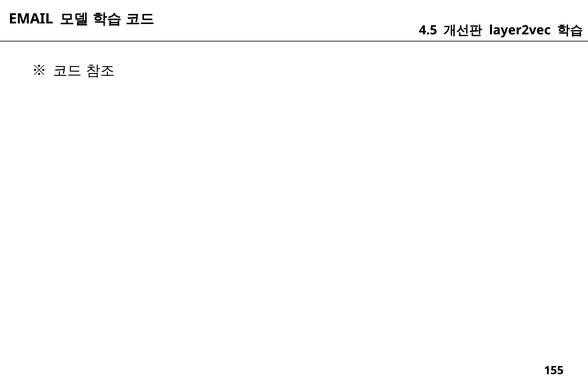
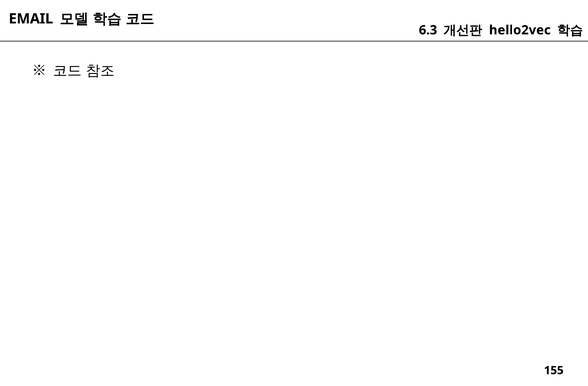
4.5: 4.5 -> 6.3
layer2vec: layer2vec -> hello2vec
